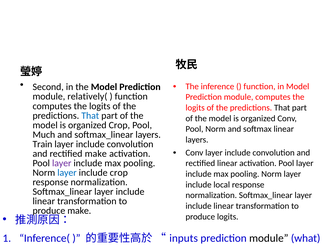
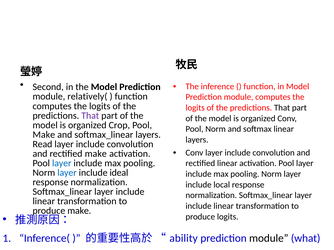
That at (90, 116) colour: blue -> purple
Much at (44, 135): Much -> Make
Train: Train -> Read
layer at (62, 163) colour: purple -> blue
include crop: crop -> ideal
inputs: inputs -> ability
